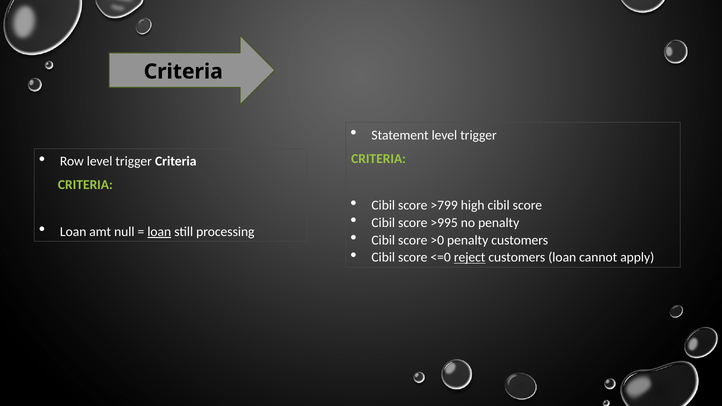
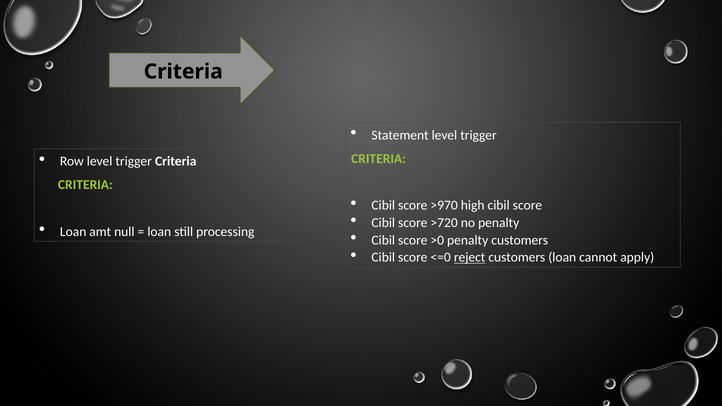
>799: >799 -> >970
>995: >995 -> >720
loan at (159, 232) underline: present -> none
